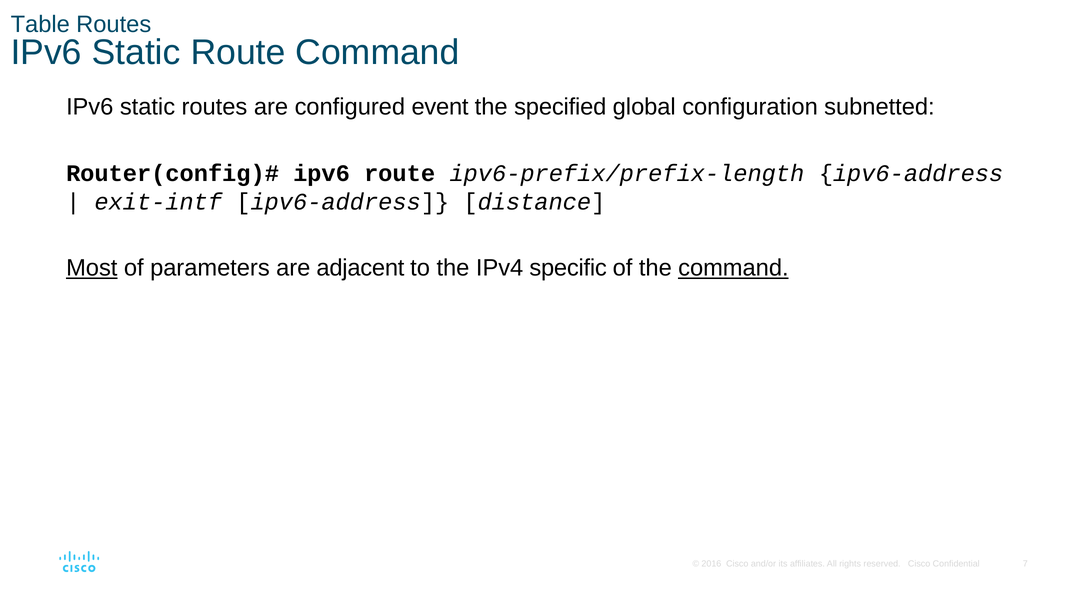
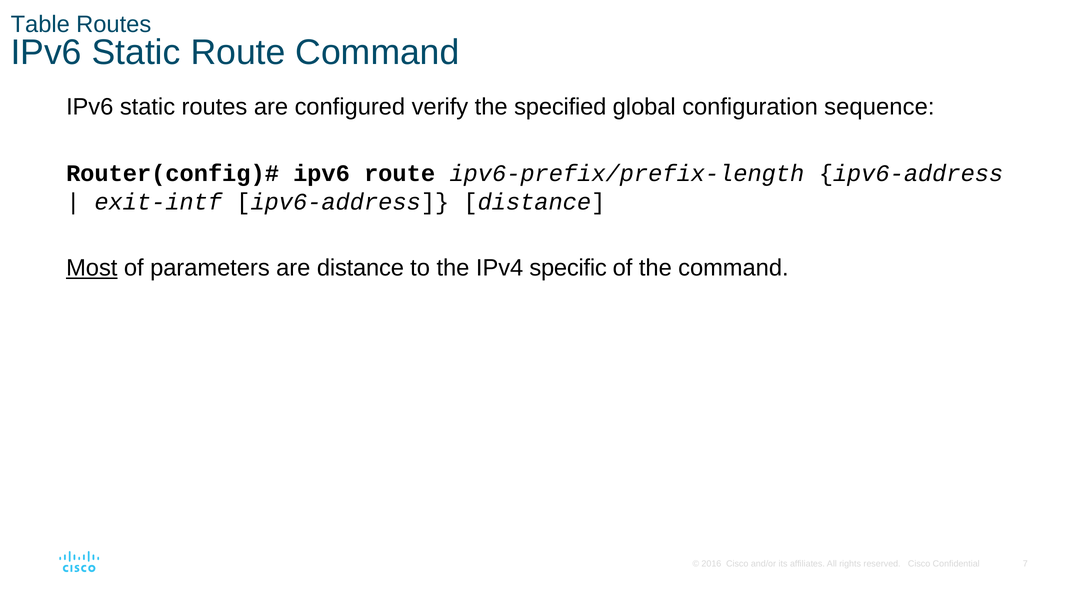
event: event -> verify
subnetted: subnetted -> sequence
are adjacent: adjacent -> distance
command at (733, 268) underline: present -> none
